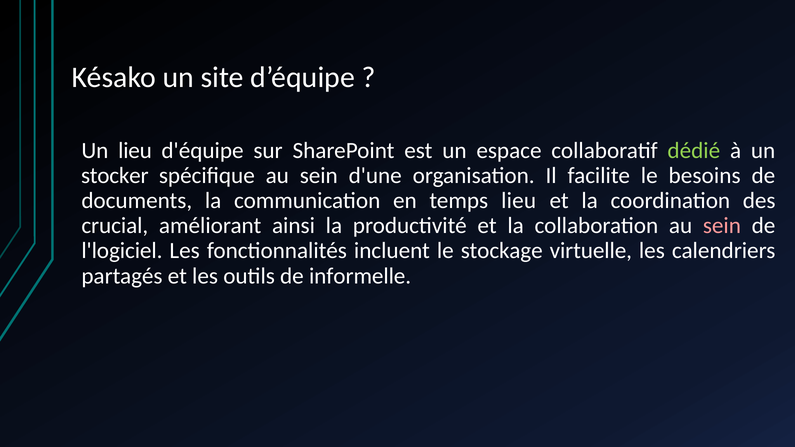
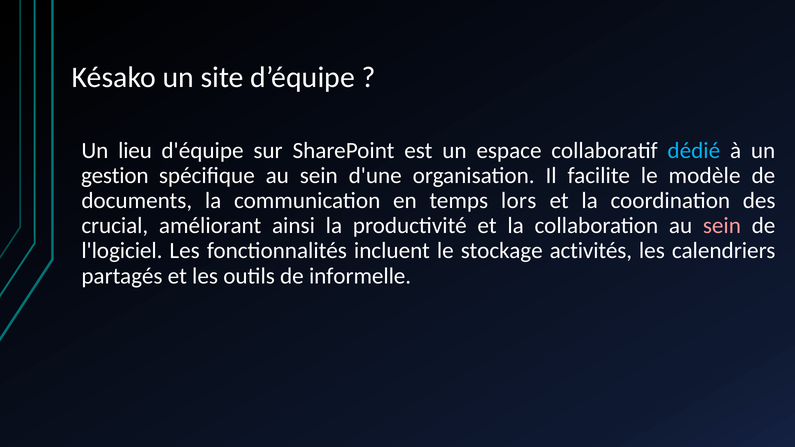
dédié colour: light green -> light blue
stocker: stocker -> gestion
besoins: besoins -> modèle
temps lieu: lieu -> lors
virtuelle: virtuelle -> activités
